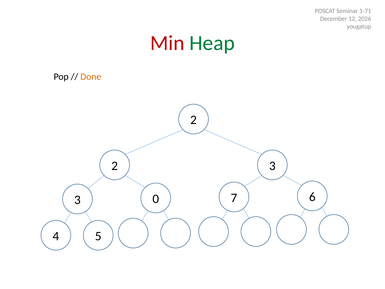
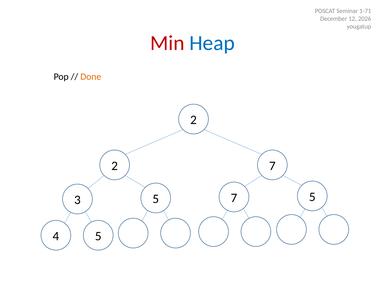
Heap colour: green -> blue
2 3: 3 -> 7
3 0: 0 -> 5
7 6: 6 -> 5
